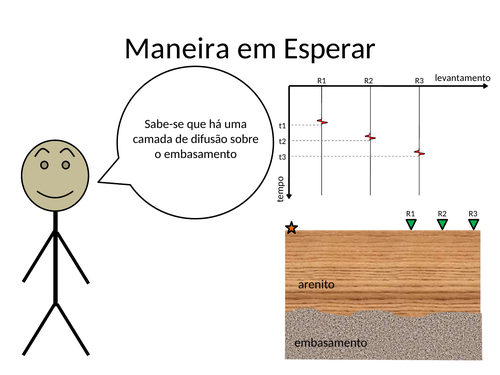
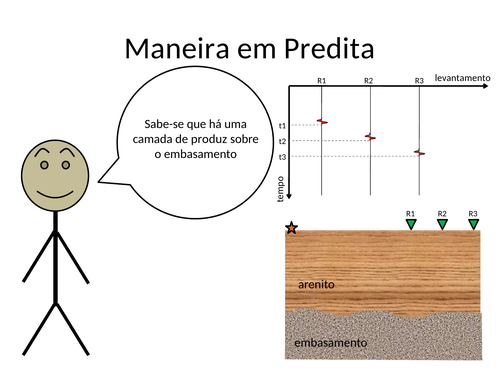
Esperar: Esperar -> Predita
difusão: difusão -> produz
